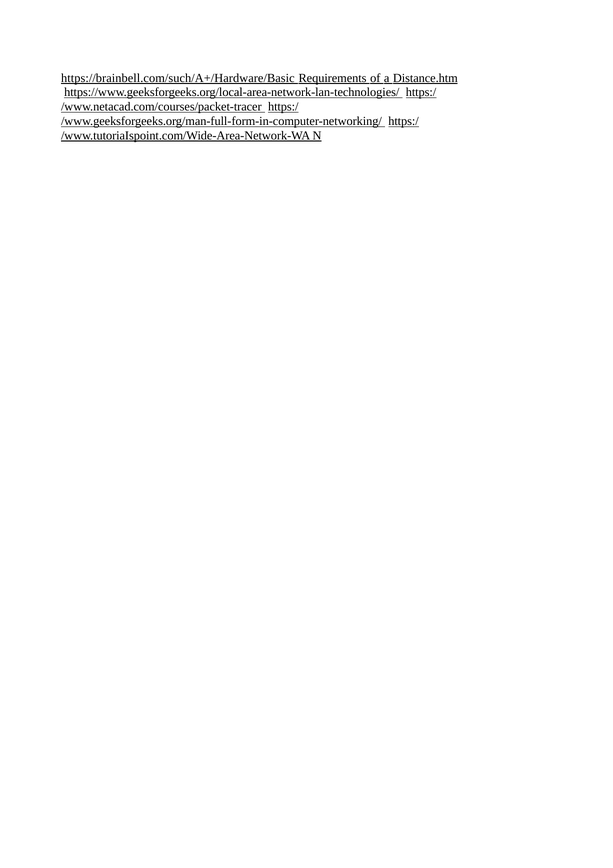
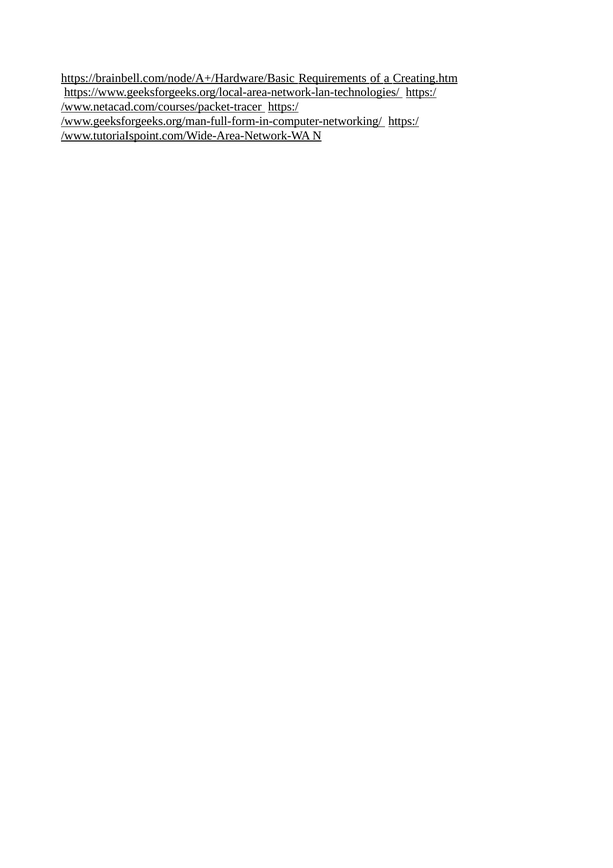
https://brainbell.com/such/A+/Hardware/Basic: https://brainbell.com/such/A+/Hardware/Basic -> https://brainbell.com/node/A+/Hardware/Basic
Distance.htm: Distance.htm -> Creating.htm
